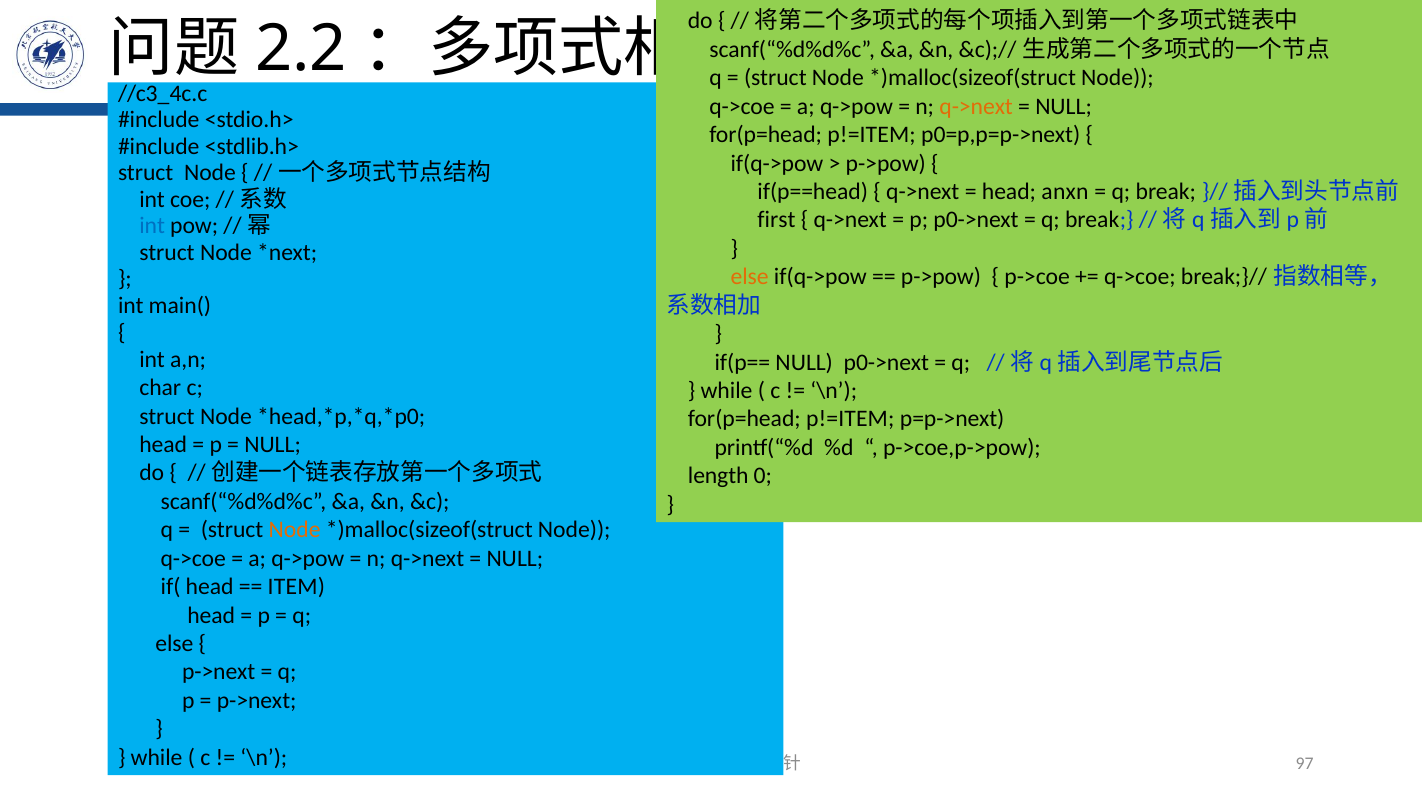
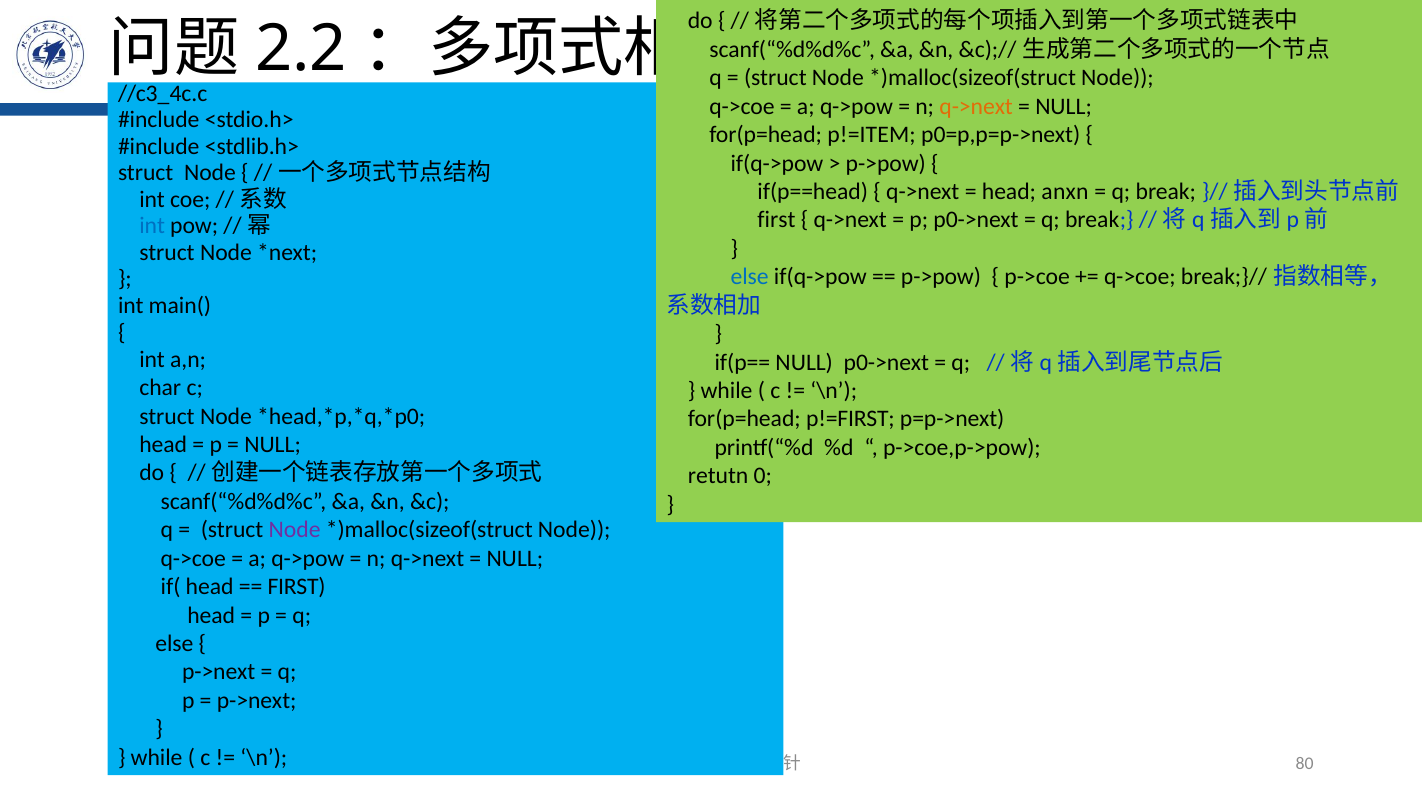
else at (750, 277) colour: orange -> blue
p!=ITEM at (850, 419): p!=ITEM -> p!=FIRST
length: length -> retutn
Node at (295, 530) colour: orange -> purple
ITEM at (296, 587): ITEM -> FIRST
97: 97 -> 80
